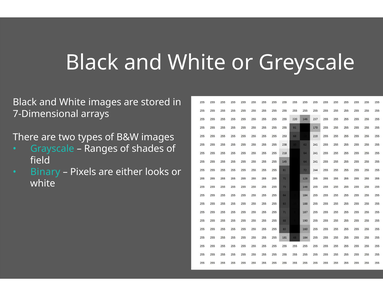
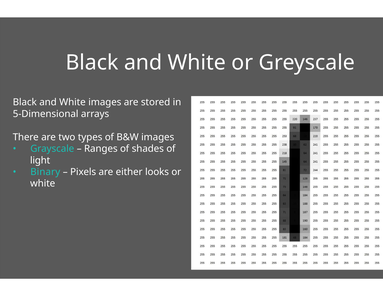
7-Dimensional: 7-Dimensional -> 5-Dimensional
field: field -> light
